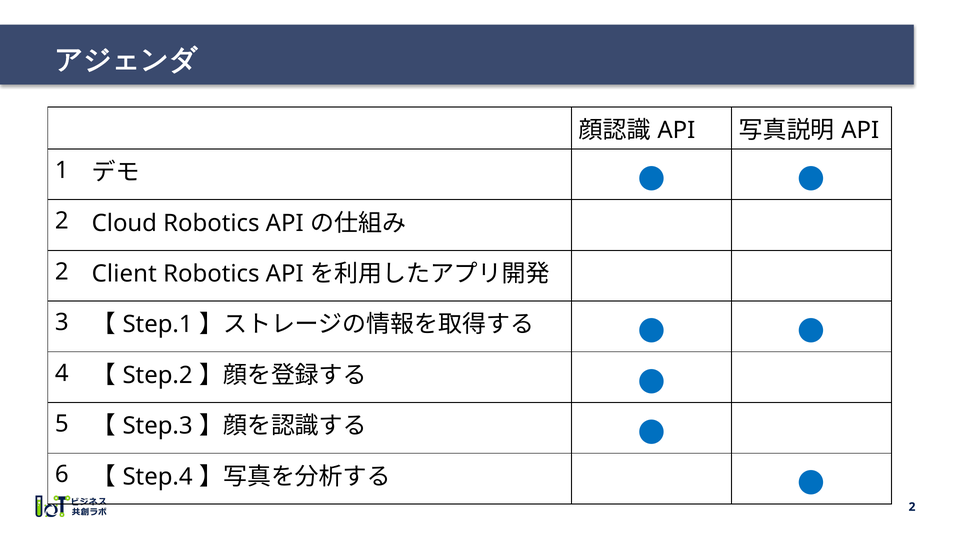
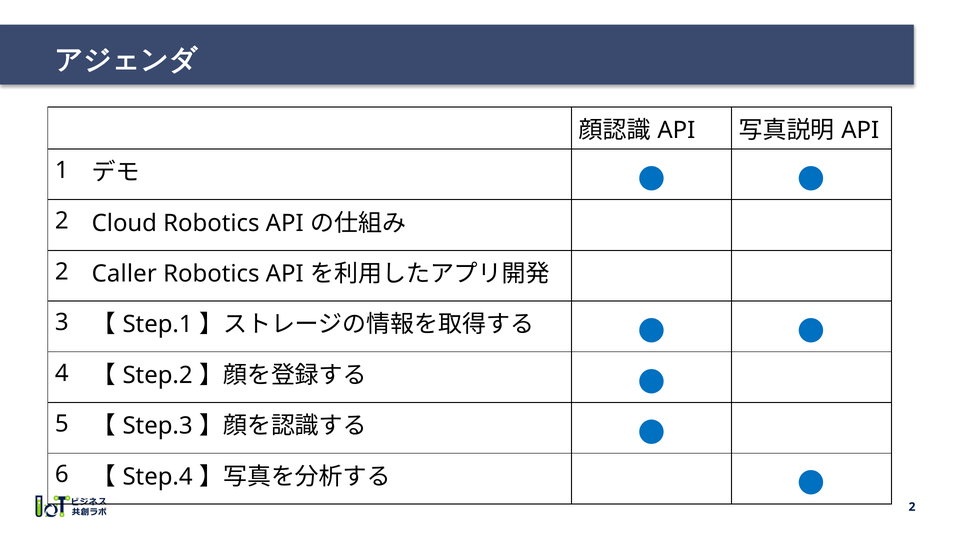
Client: Client -> Caller
